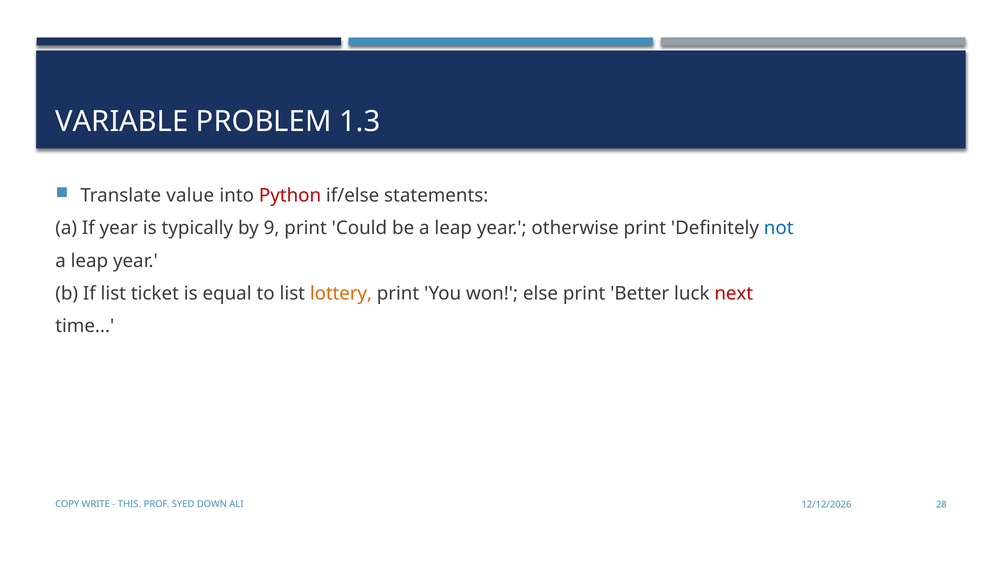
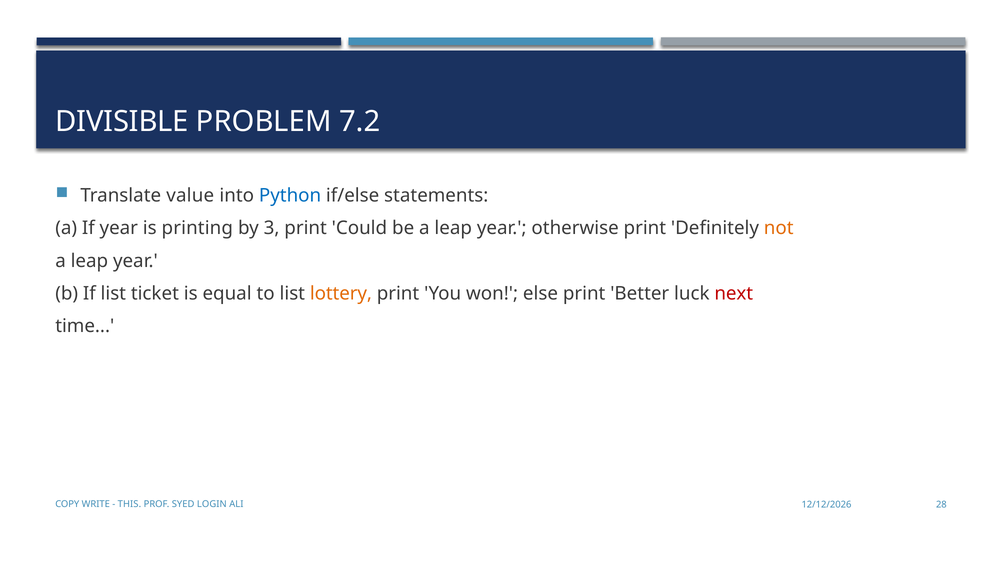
VARIABLE: VARIABLE -> DIVISIBLE
1.3: 1.3 -> 7.2
Python colour: red -> blue
typically: typically -> printing
9: 9 -> 3
not colour: blue -> orange
DOWN: DOWN -> LOGIN
